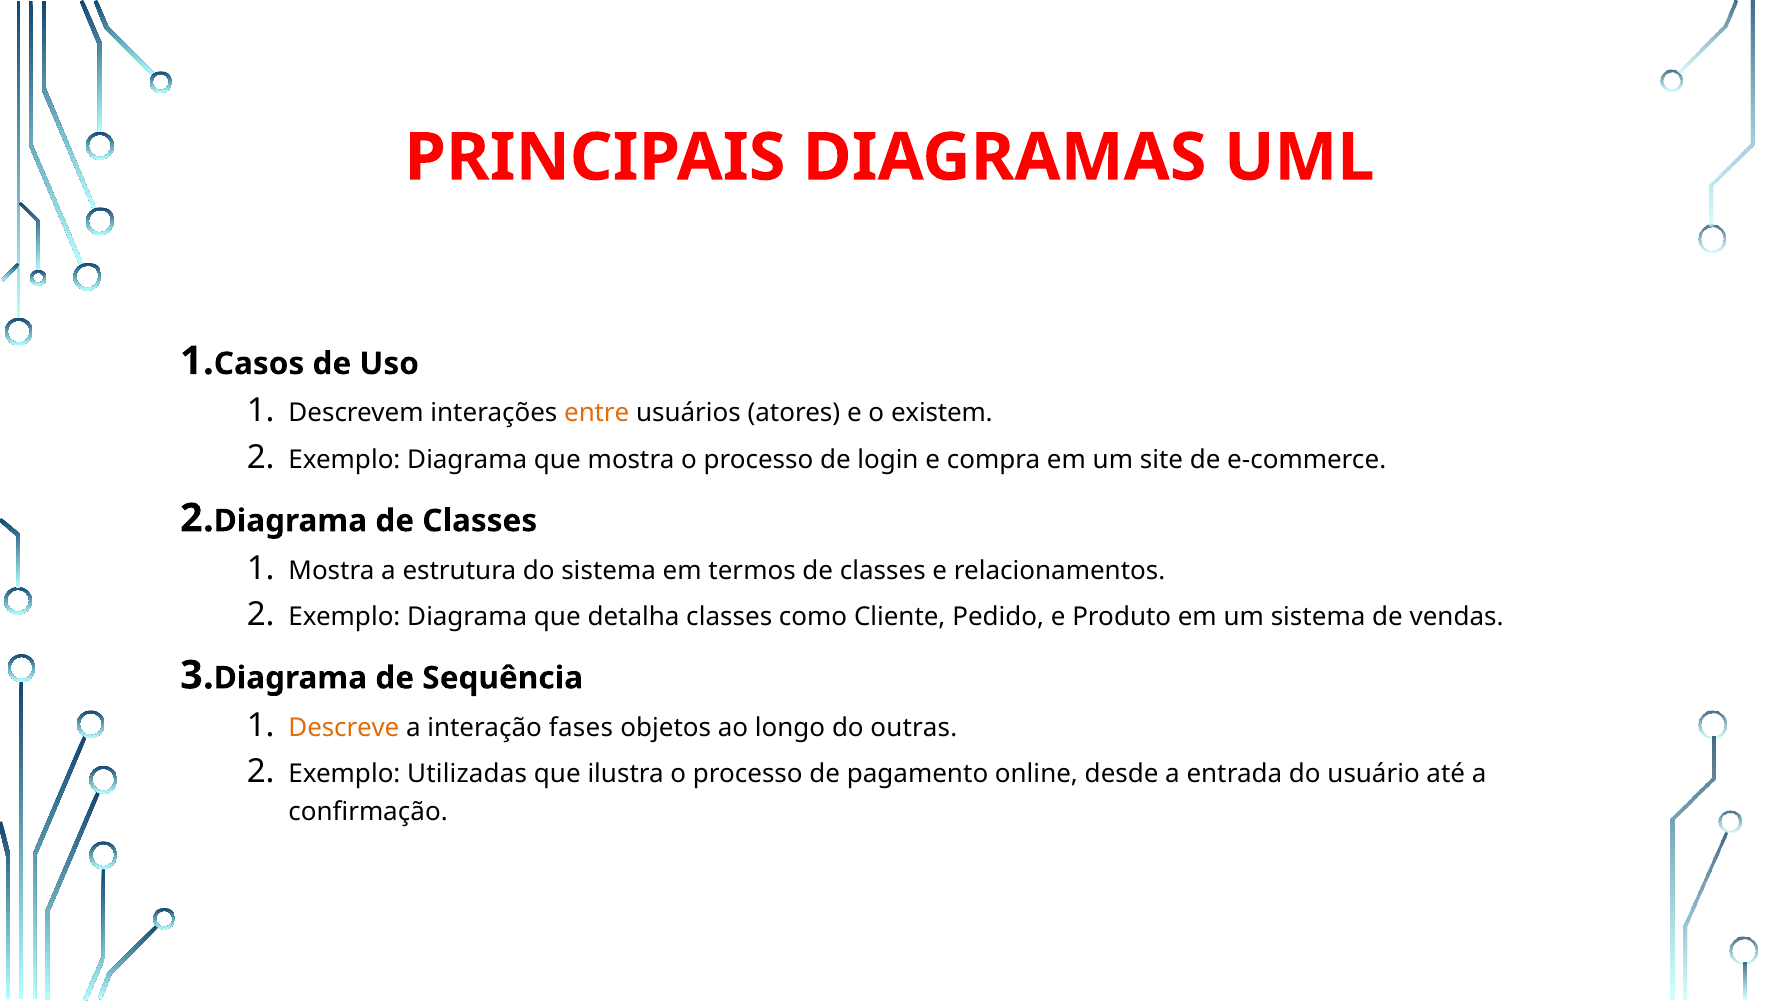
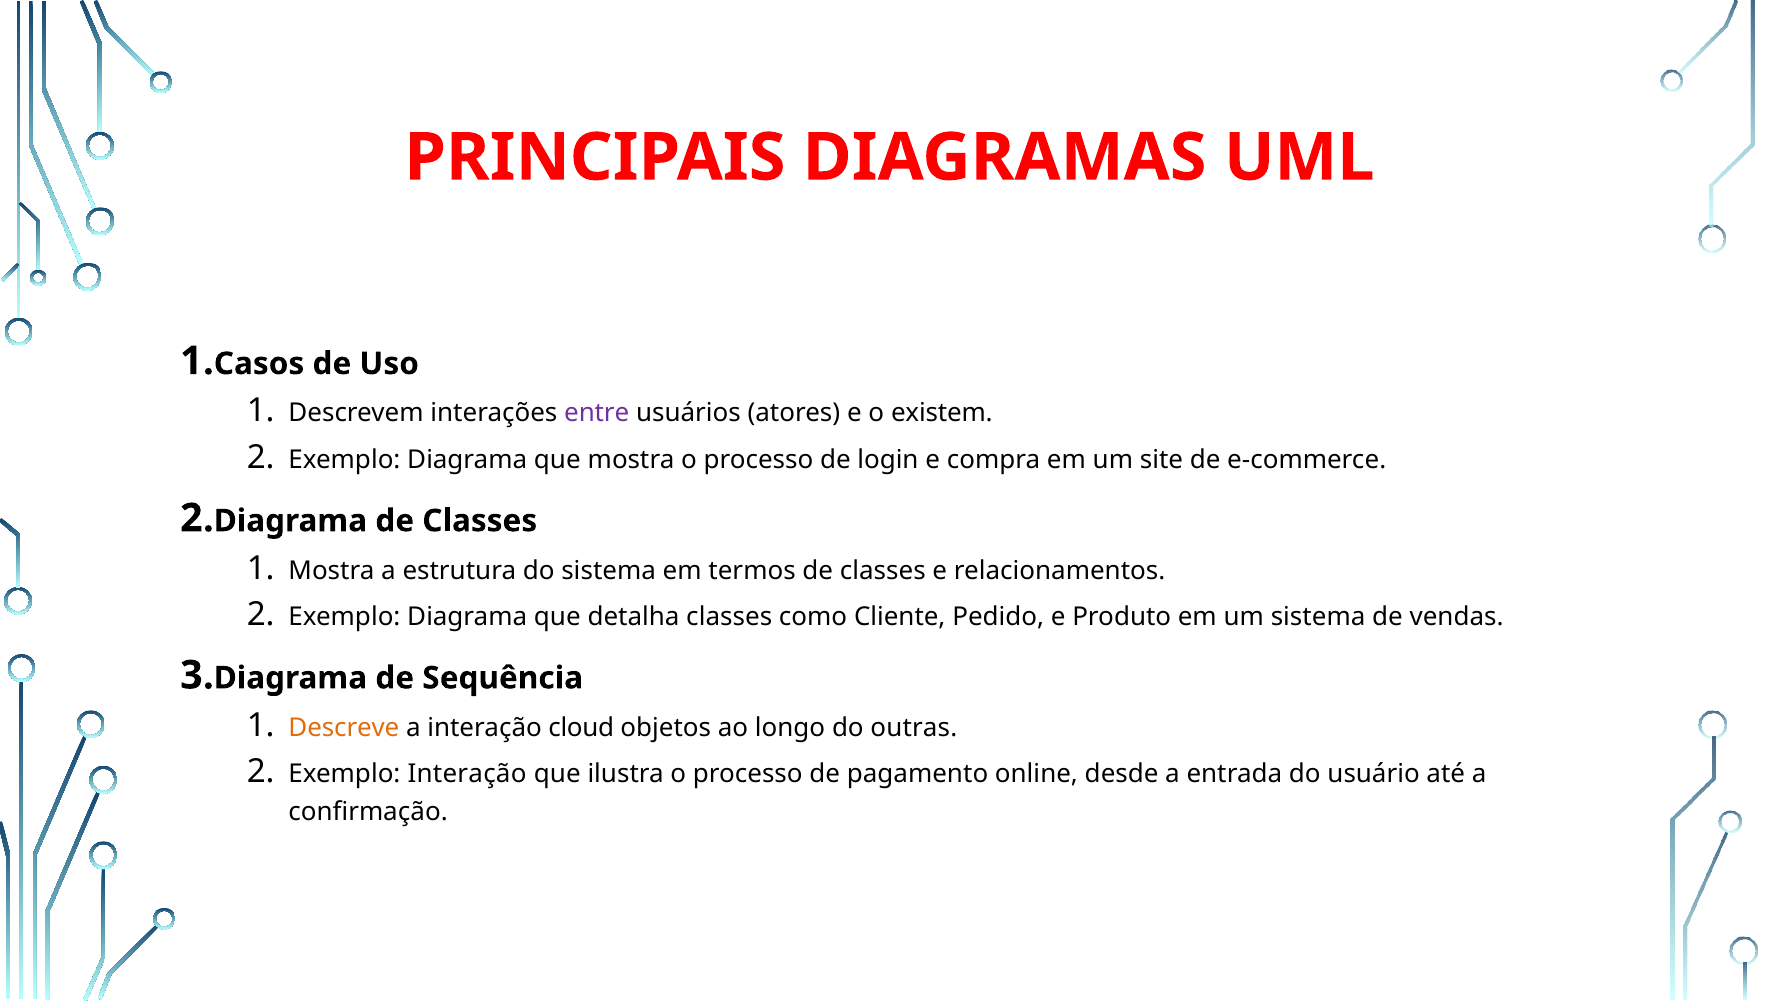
entre colour: orange -> purple
fases: fases -> cloud
Exemplo Utilizadas: Utilizadas -> Interação
